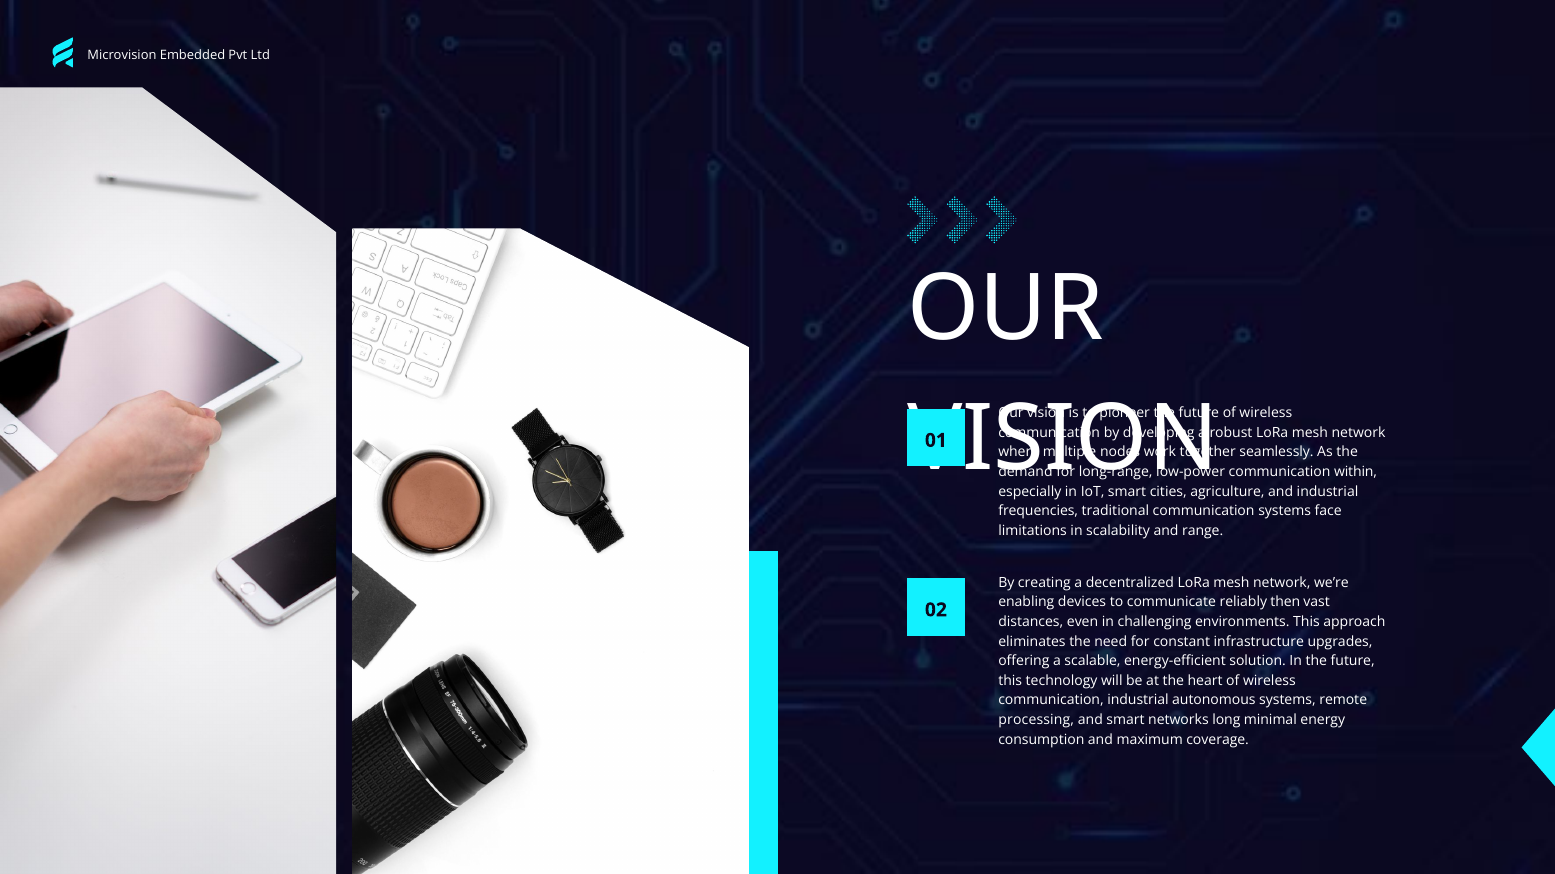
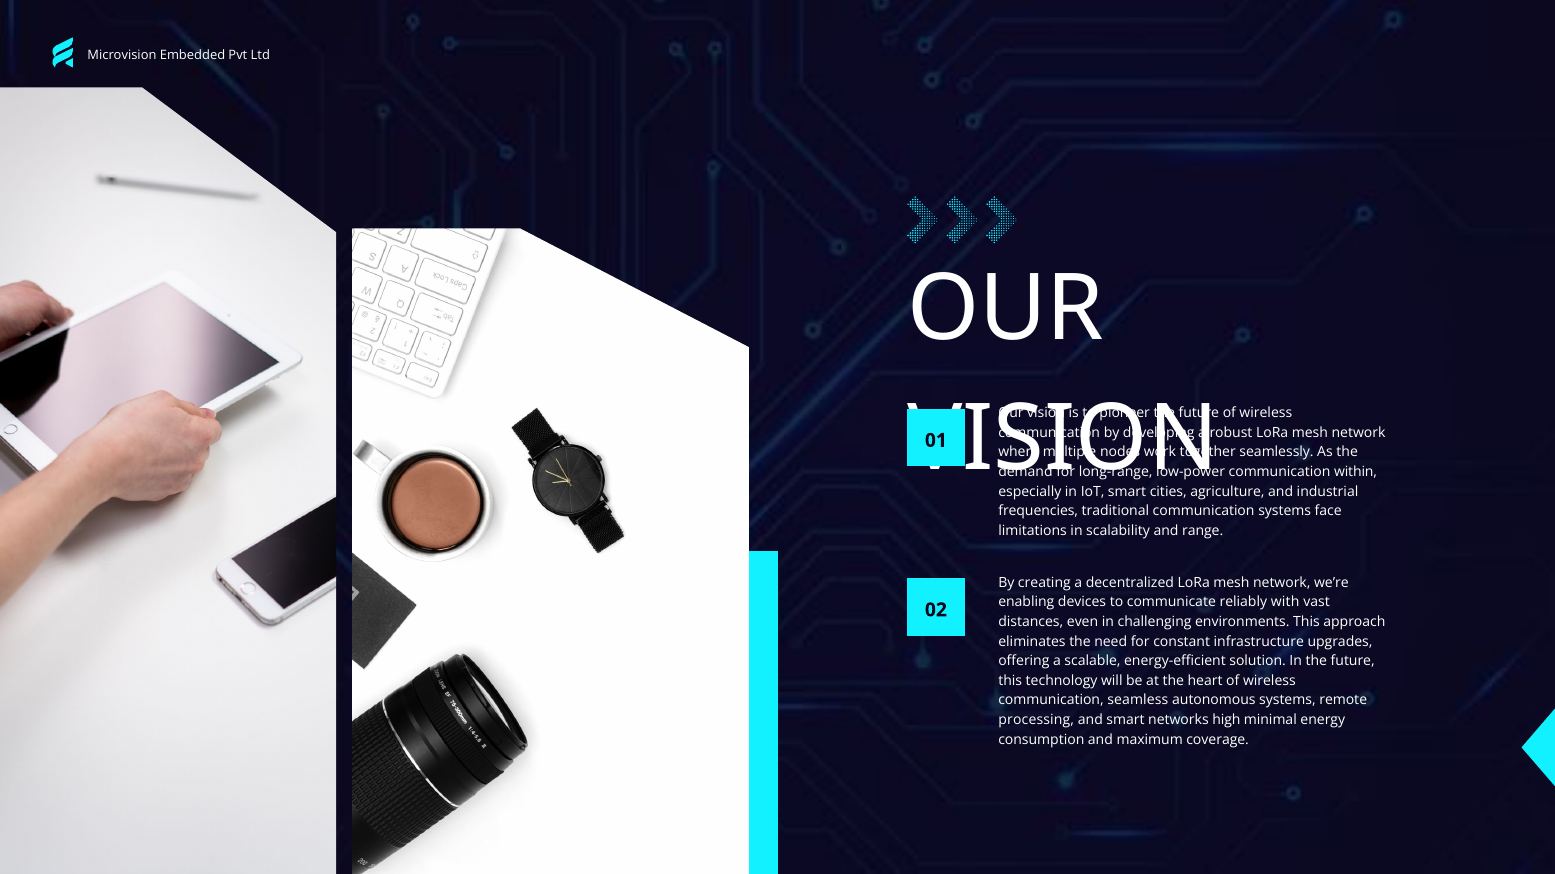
then: then -> with
communication industrial: industrial -> seamless
long: long -> high
